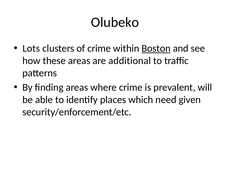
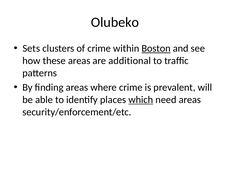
Lots: Lots -> Sets
which underline: none -> present
need given: given -> areas
